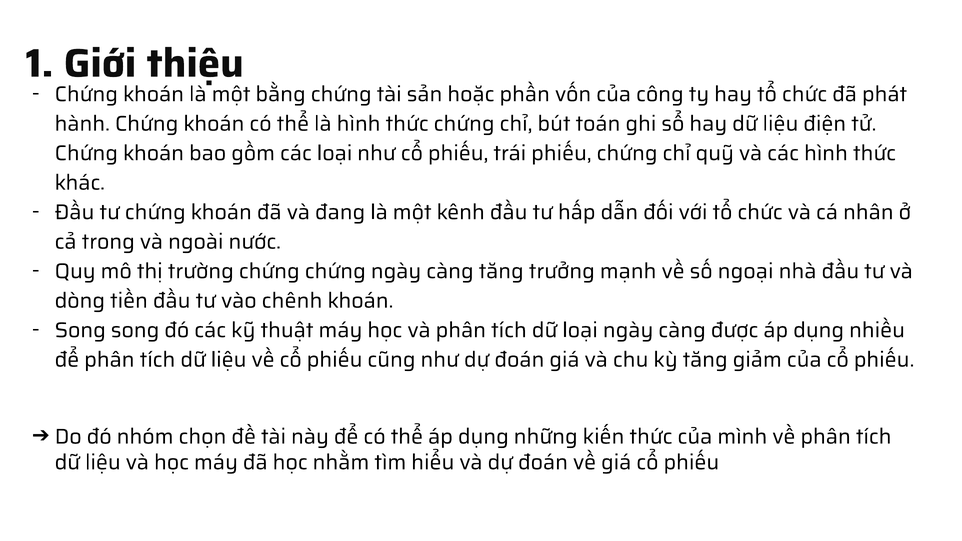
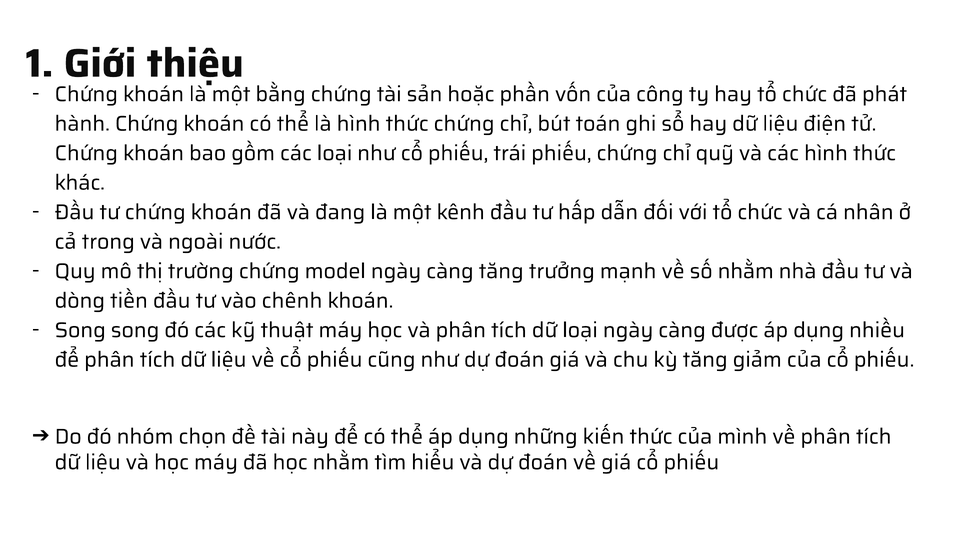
chứng chứng: chứng -> model
số ngoại: ngoại -> nhằm
